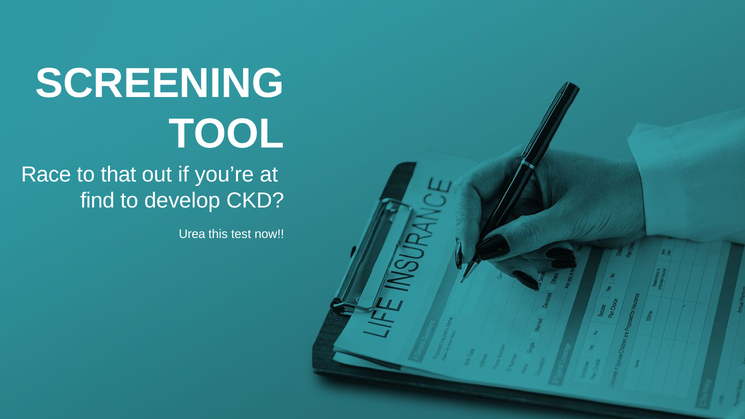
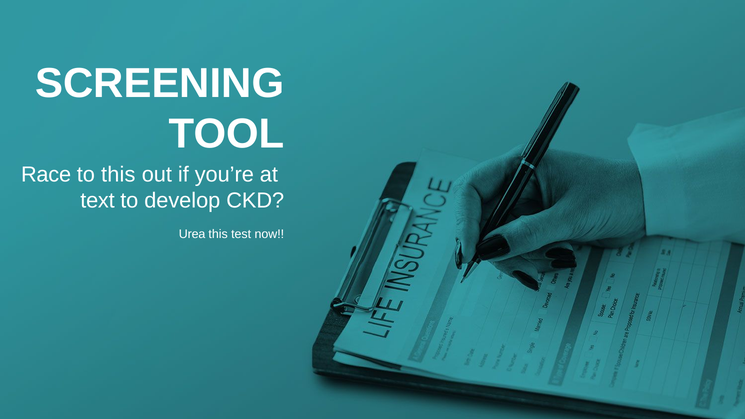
to that: that -> this
find: find -> text
